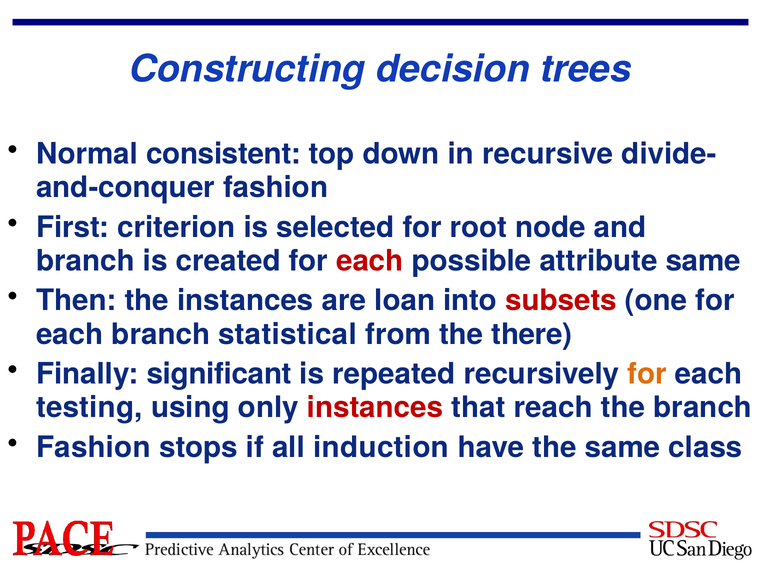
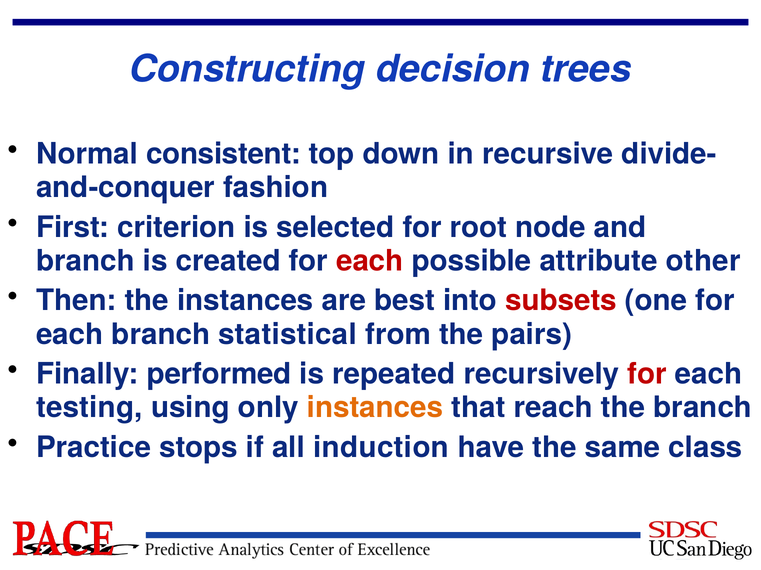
attribute same: same -> other
loan: loan -> best
there: there -> pairs
significant: significant -> performed
for at (647, 374) colour: orange -> red
instances at (375, 408) colour: red -> orange
Fashion at (93, 448): Fashion -> Practice
